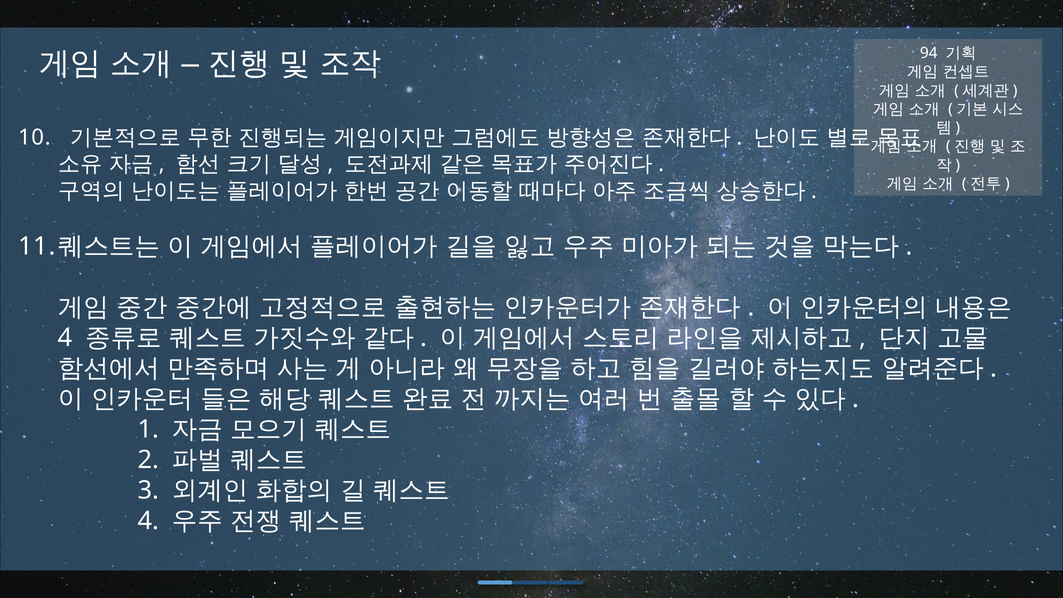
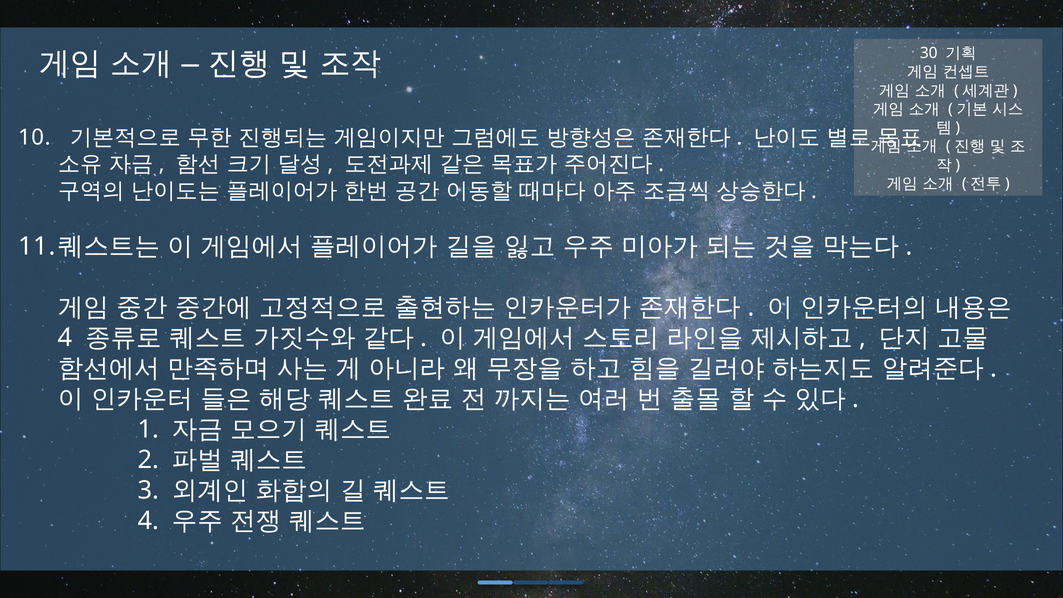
94: 94 -> 30
